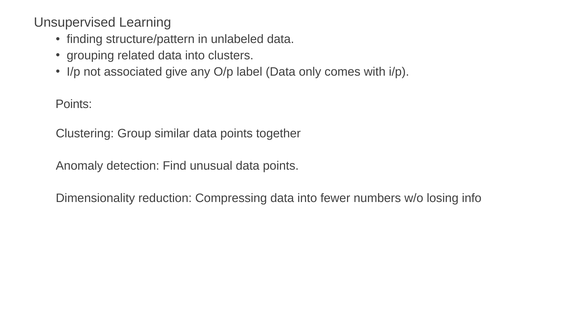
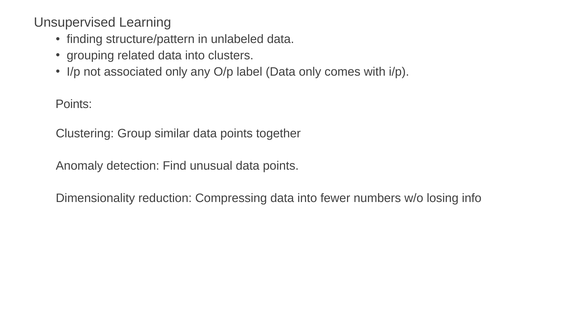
associated give: give -> only
